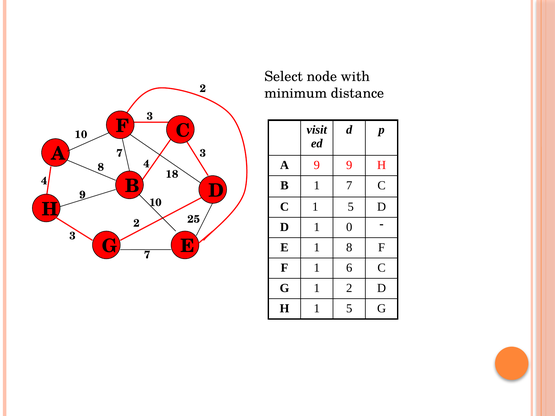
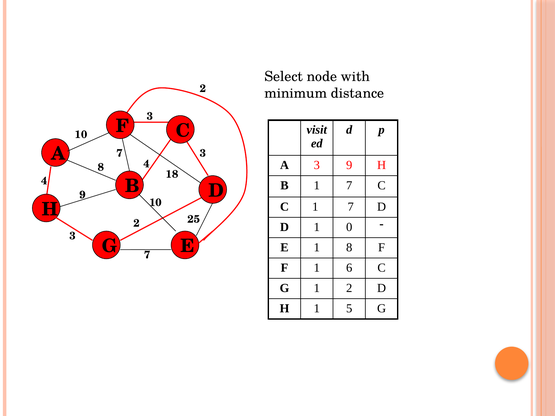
A 9: 9 -> 3
C 1 5: 5 -> 7
